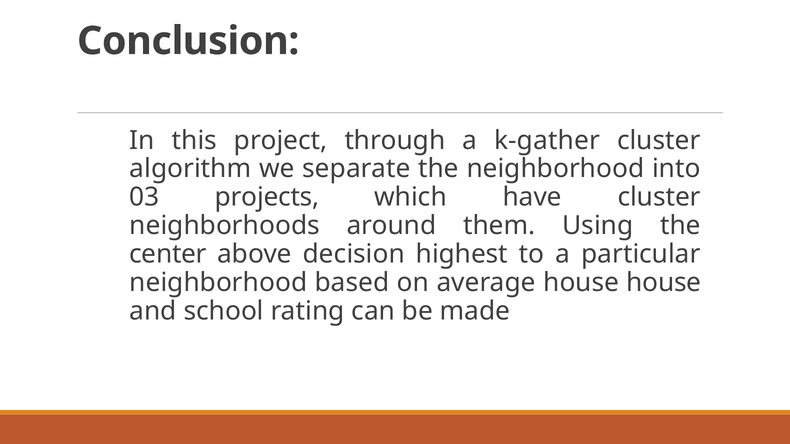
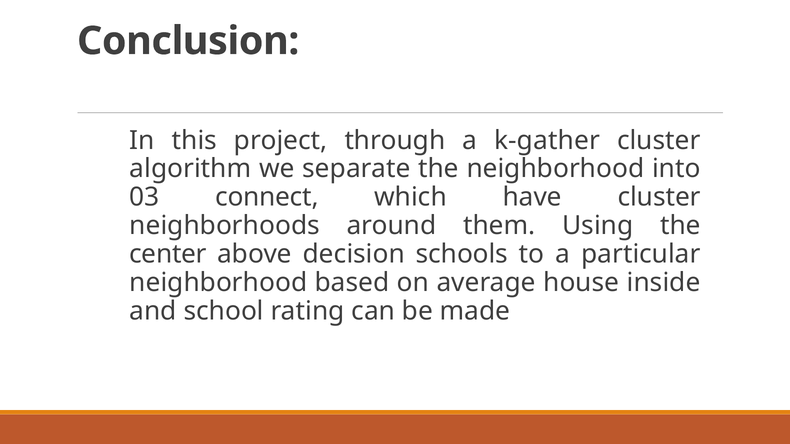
projects: projects -> connect
highest: highest -> schools
house house: house -> inside
